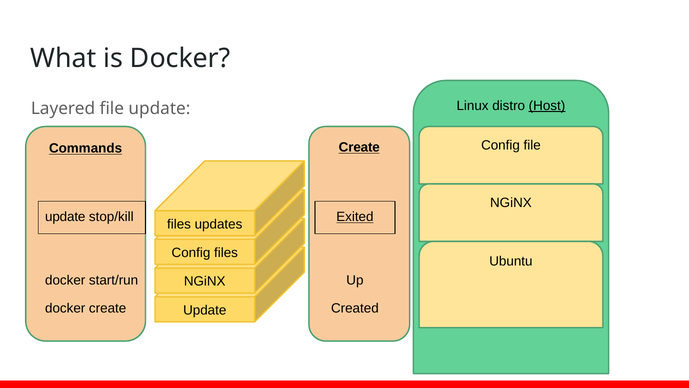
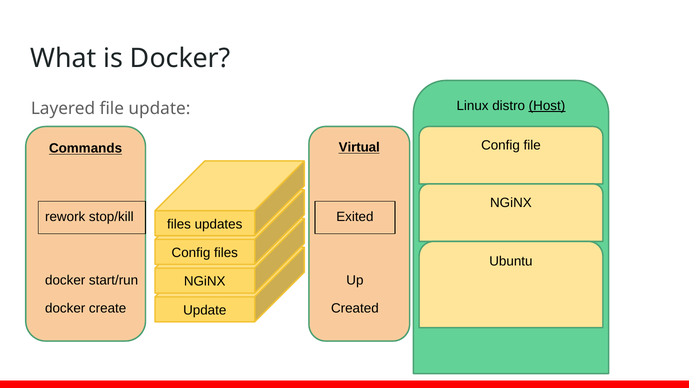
Create at (359, 147): Create -> Virtual
update at (65, 217): update -> rework
Exited underline: present -> none
